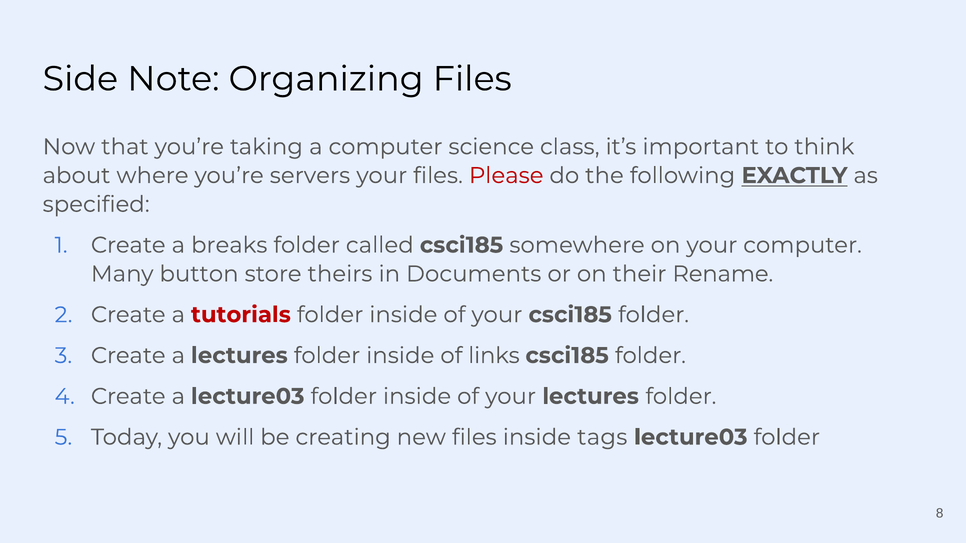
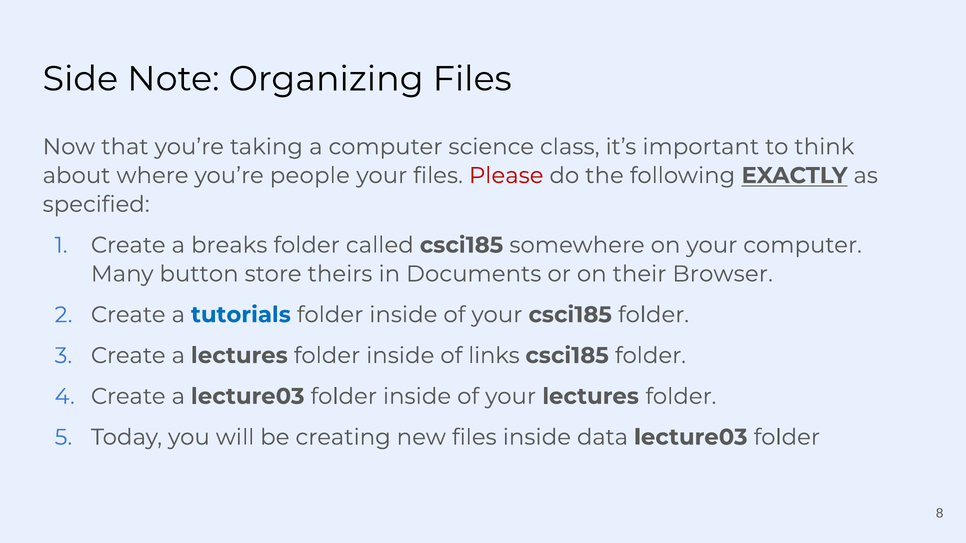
servers: servers -> people
Rename: Rename -> Browser
tutorials colour: red -> blue
tags: tags -> data
